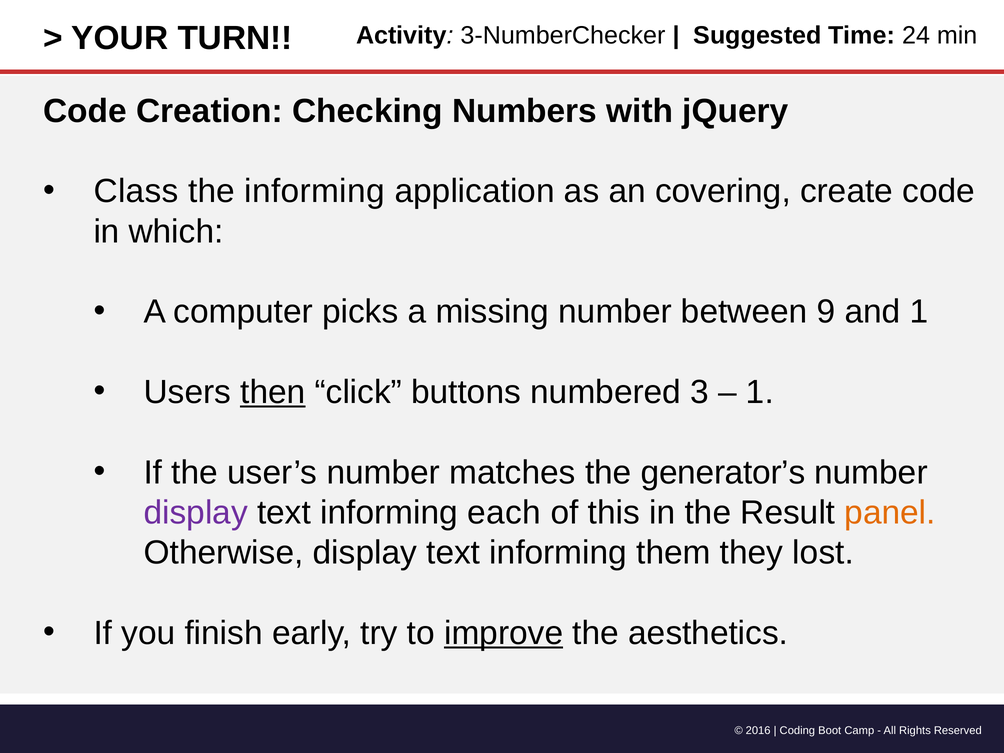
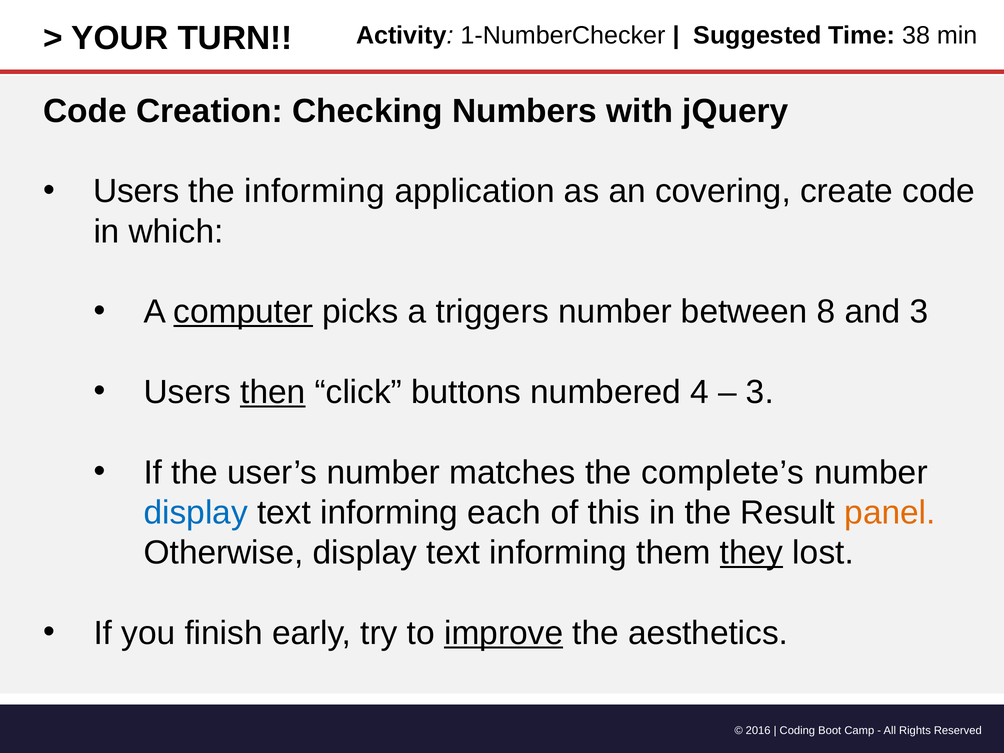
3-NumberChecker: 3-NumberChecker -> 1-NumberChecker
24: 24 -> 38
Class at (136, 191): Class -> Users
computer underline: none -> present
missing: missing -> triggers
9: 9 -> 8
and 1: 1 -> 3
3: 3 -> 4
1 at (760, 392): 1 -> 3
generator’s: generator’s -> complete’s
display at (196, 513) colour: purple -> blue
they underline: none -> present
